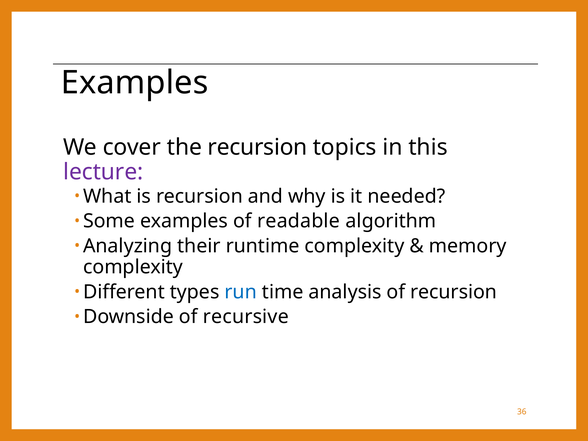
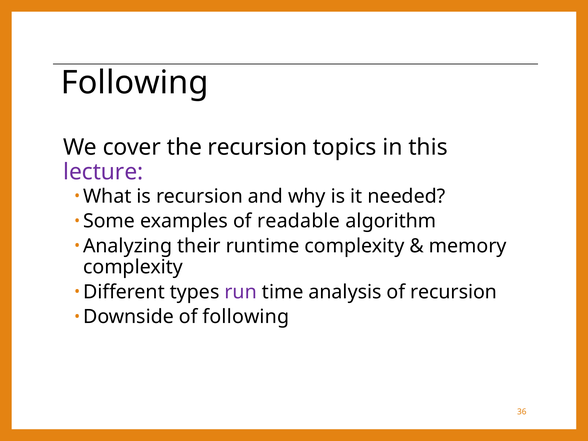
Examples at (135, 83): Examples -> Following
run colour: blue -> purple
of recursive: recursive -> following
